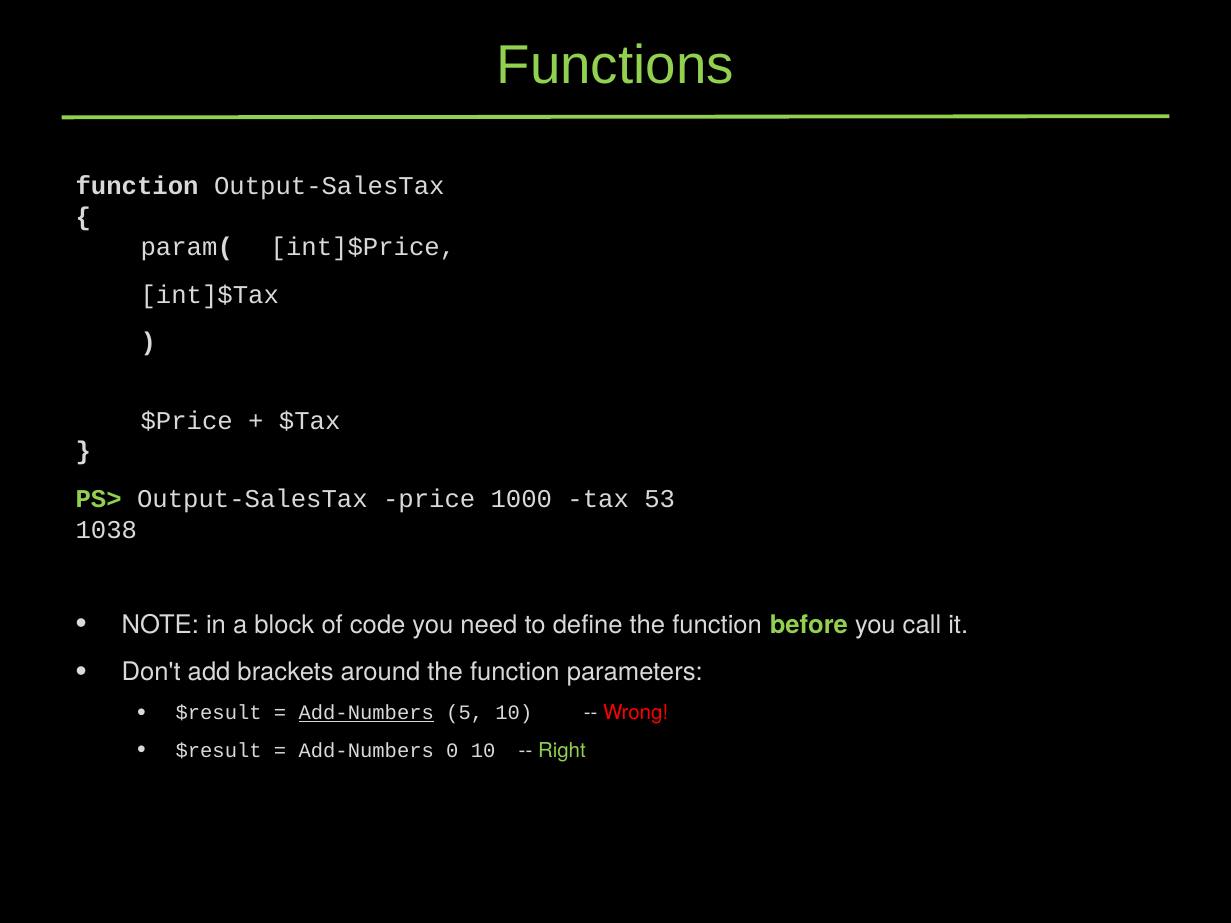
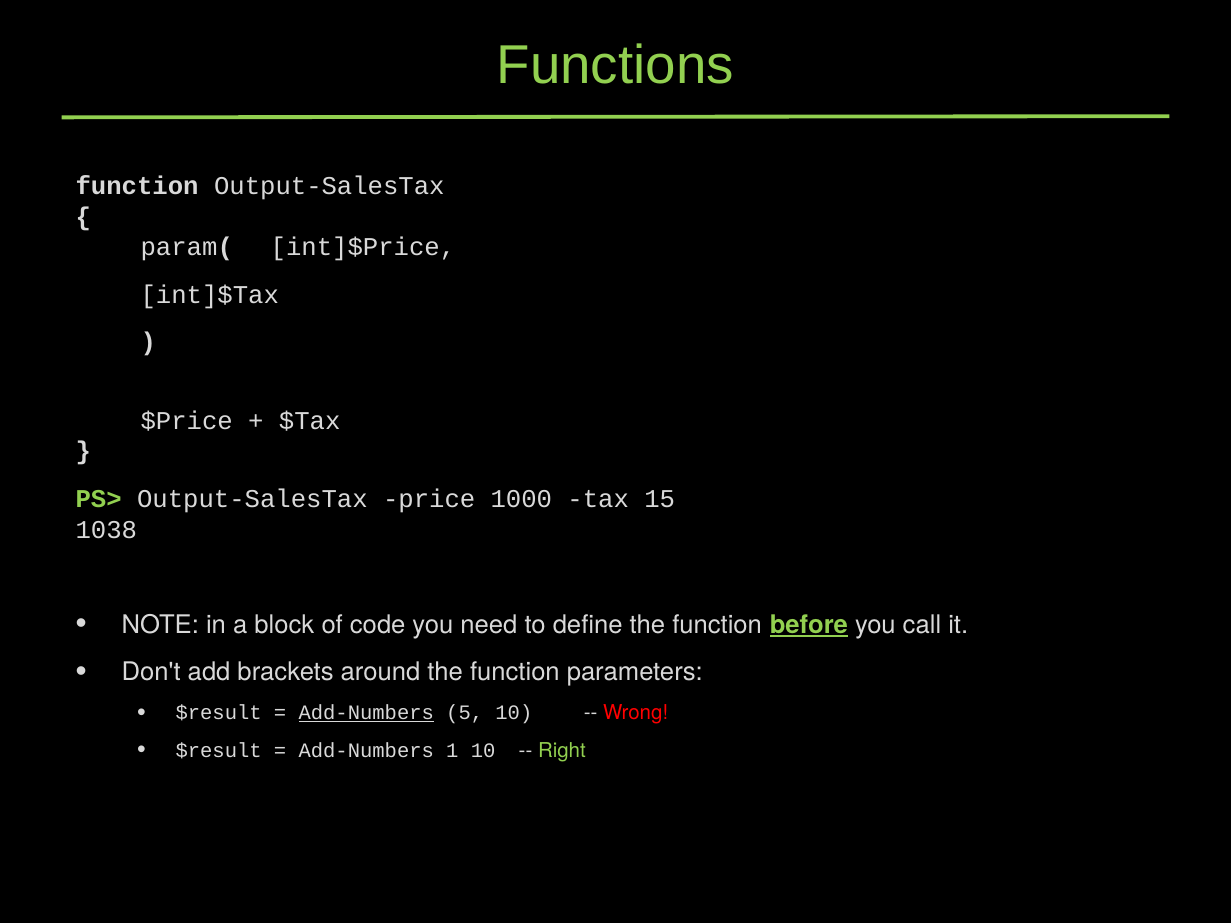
53: 53 -> 15
before underline: none -> present
0: 0 -> 1
